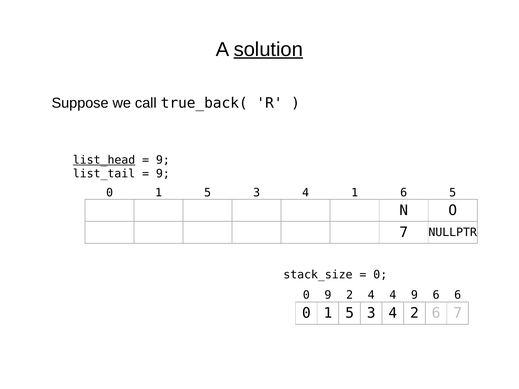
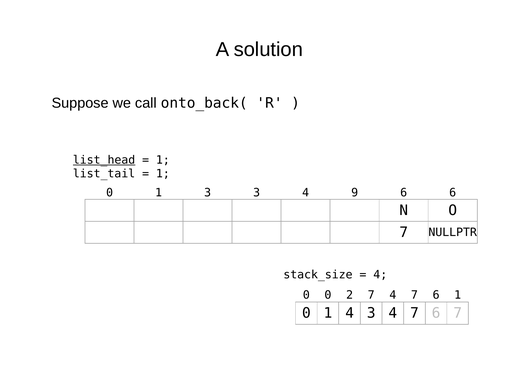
solution underline: present -> none
true_back(: true_back( -> onto_back(
9 at (163, 160): 9 -> 1
9 at (163, 174): 9 -> 1
5 at (208, 193): 5 -> 3
4 1: 1 -> 9
6 5: 5 -> 6
0 at (380, 275): 0 -> 4
0 9: 9 -> 0
2 4: 4 -> 7
9 at (414, 295): 9 -> 7
6 6: 6 -> 1
5 at (350, 313): 5 -> 4
3 4 2: 2 -> 7
